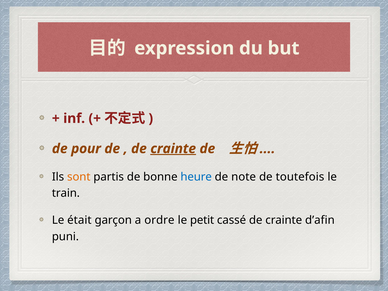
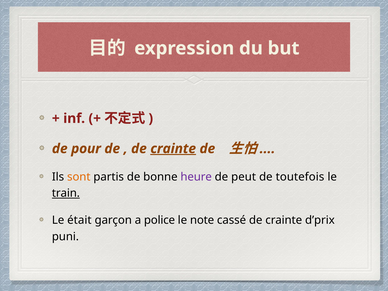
heure colour: blue -> purple
note: note -> peut
train underline: none -> present
ordre: ordre -> police
petit: petit -> note
d’afin: d’afin -> d’prix
